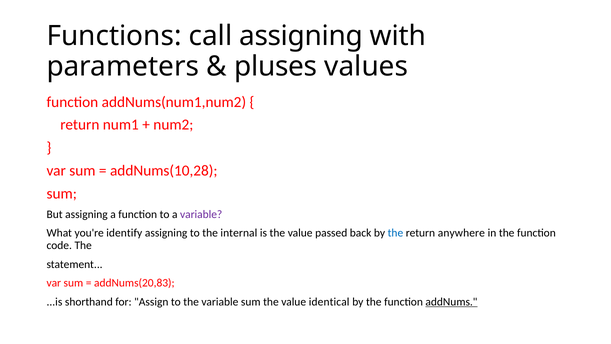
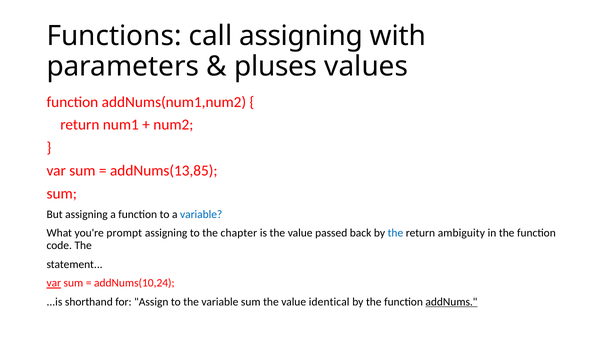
addNums(10,28: addNums(10,28 -> addNums(13,85
variable at (201, 214) colour: purple -> blue
identify: identify -> prompt
internal: internal -> chapter
anywhere: anywhere -> ambiguity
var at (54, 283) underline: none -> present
addNums(20,83: addNums(20,83 -> addNums(10,24
